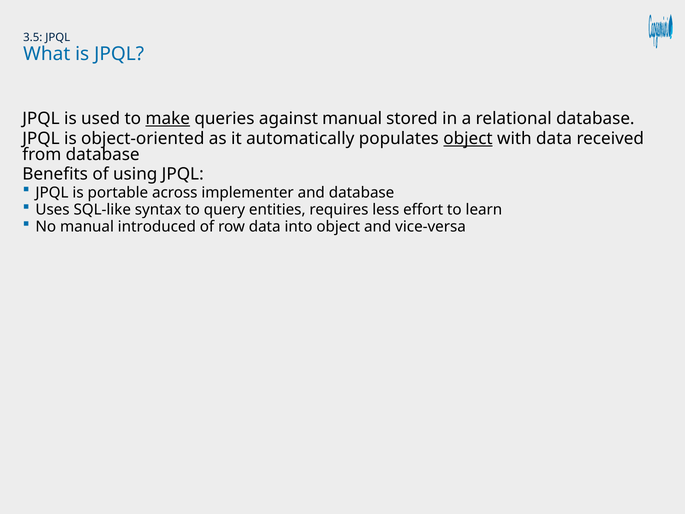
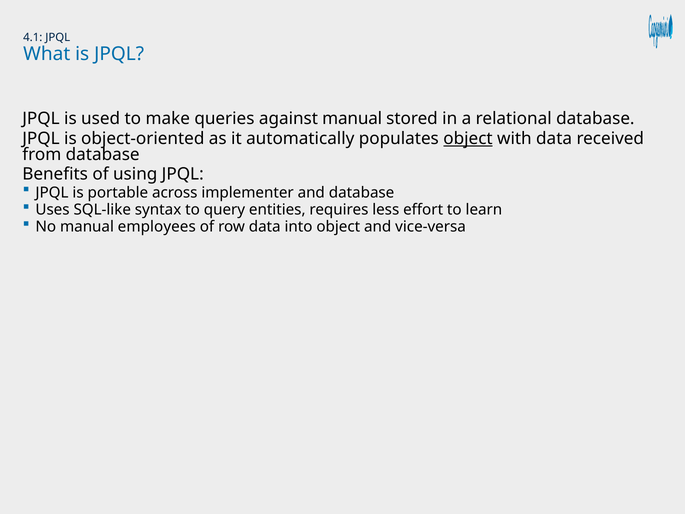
3.5: 3.5 -> 4.1
make underline: present -> none
introduced: introduced -> employees
